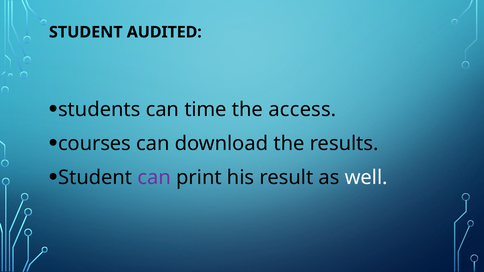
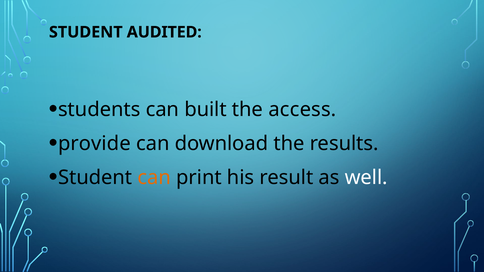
time: time -> built
courses: courses -> provide
can at (154, 178) colour: purple -> orange
